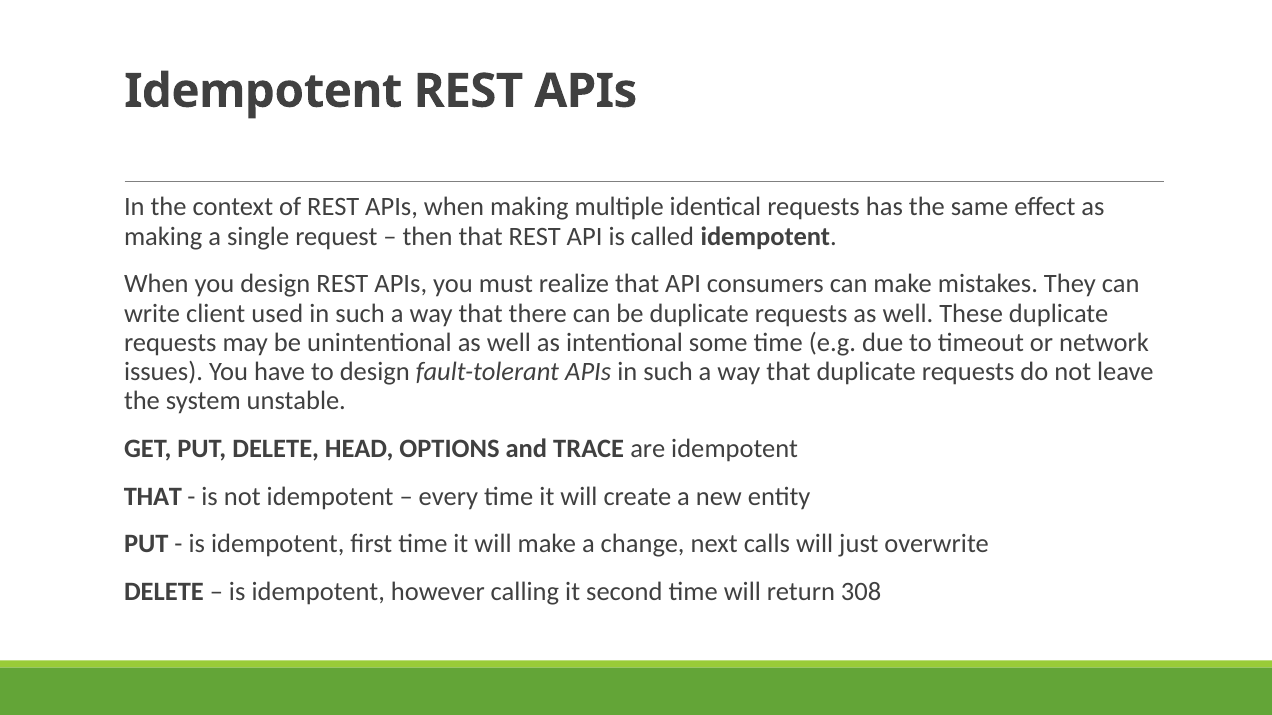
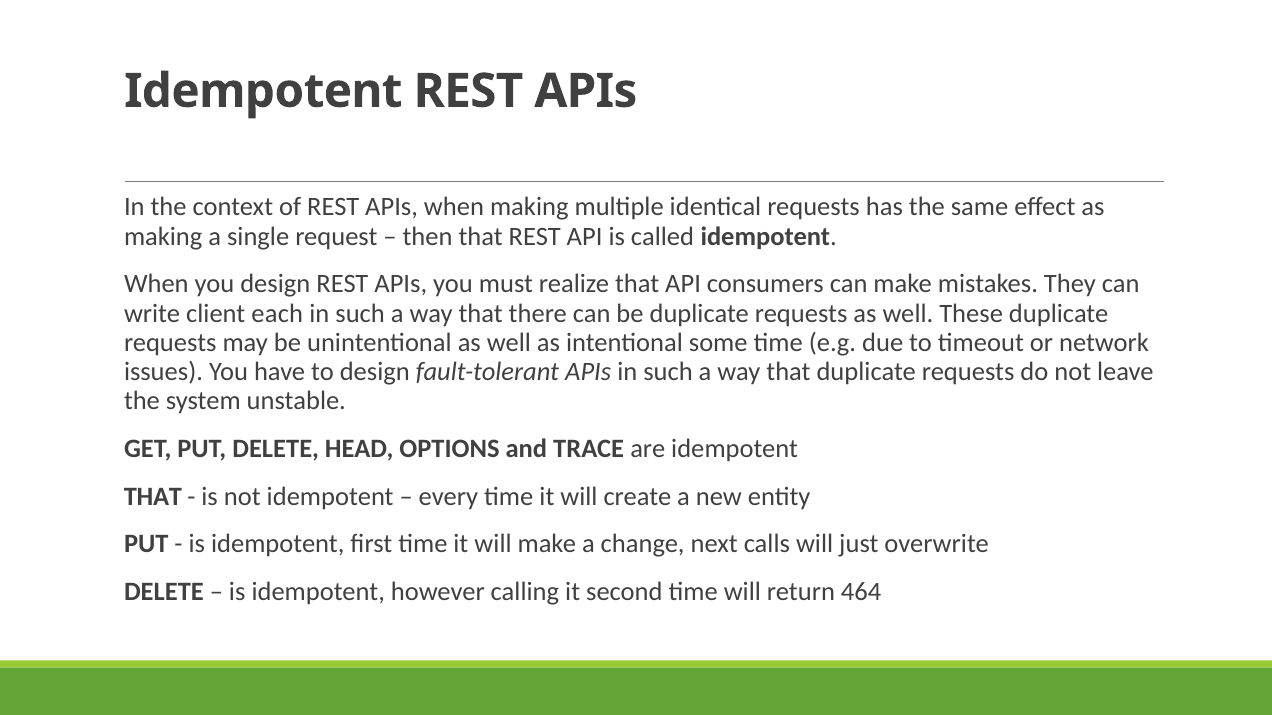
used: used -> each
308: 308 -> 464
